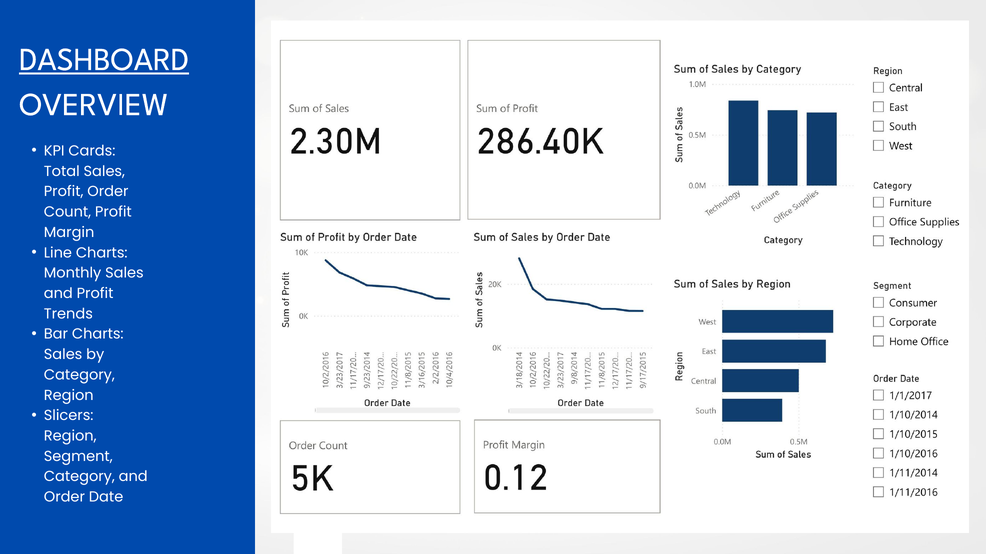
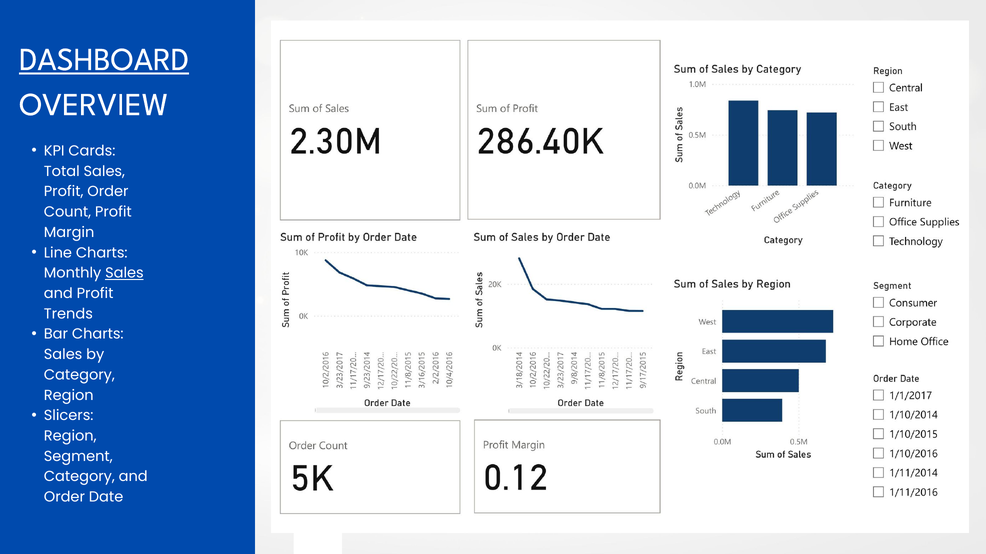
Sales at (124, 273) underline: none -> present
